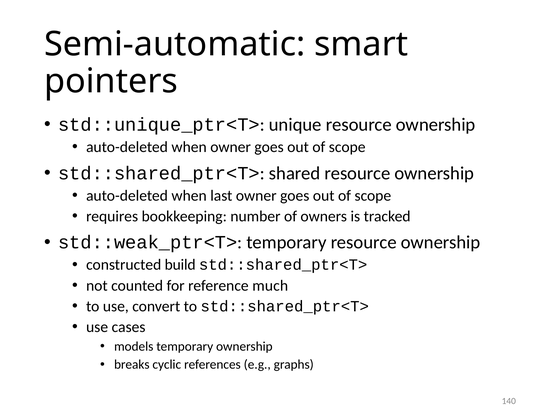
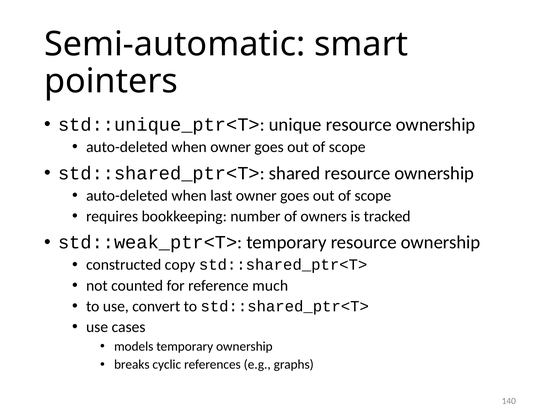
build: build -> copy
